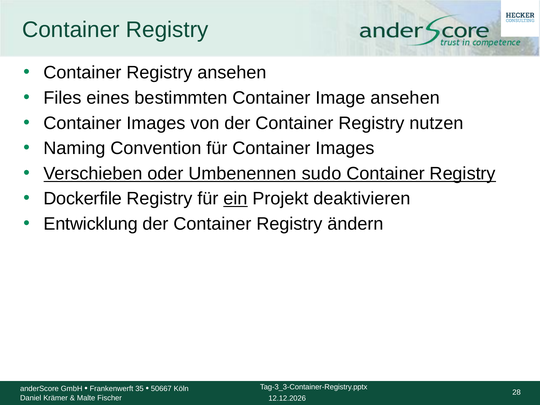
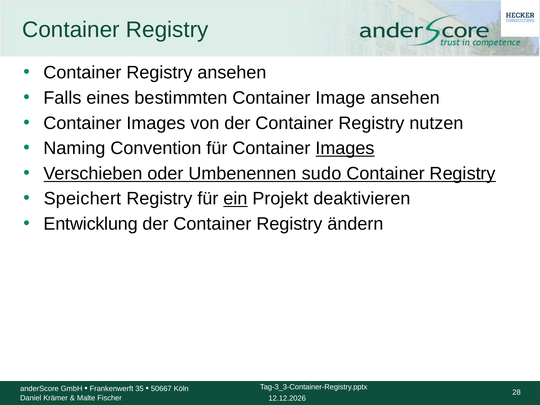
Files: Files -> Falls
Images at (345, 148) underline: none -> present
Dockerfile: Dockerfile -> Speichert
